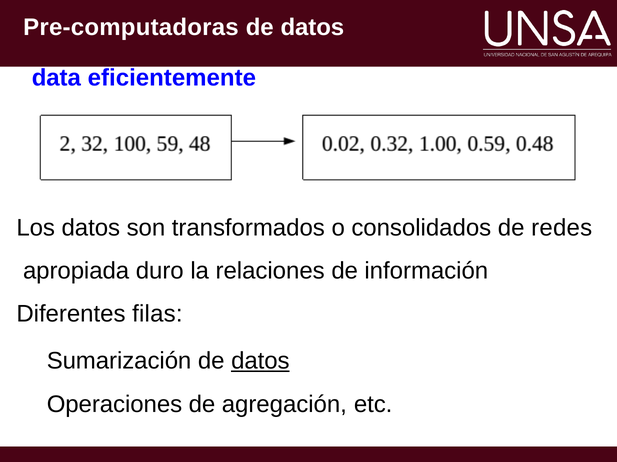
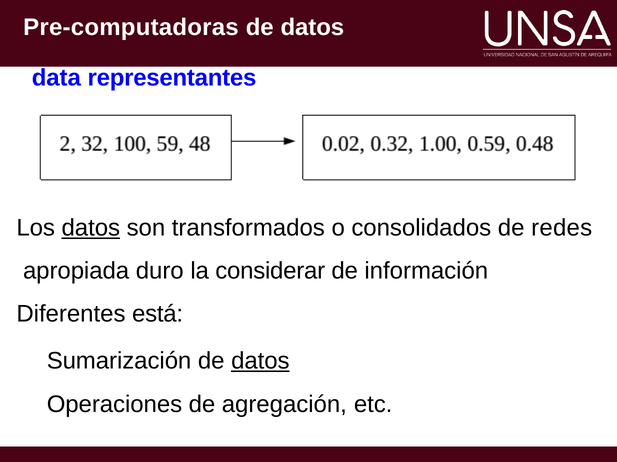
eficientemente: eficientemente -> representantes
datos at (91, 228) underline: none -> present
relaciones: relaciones -> considerar
filas: filas -> está
